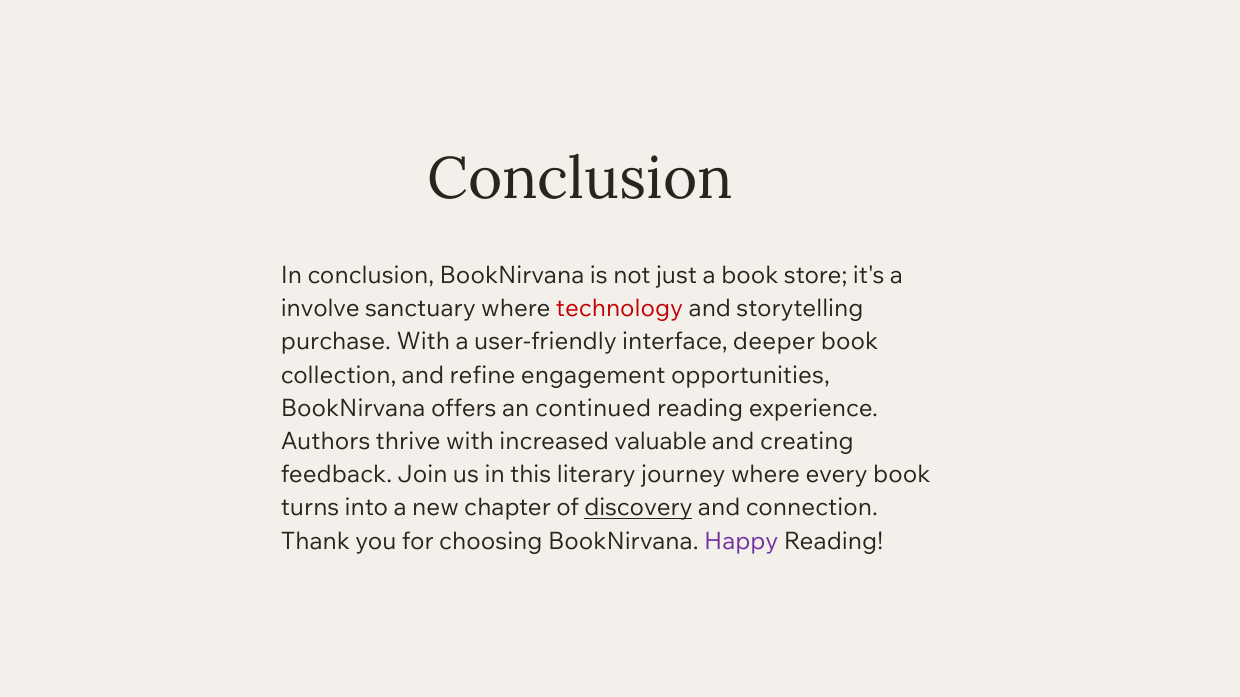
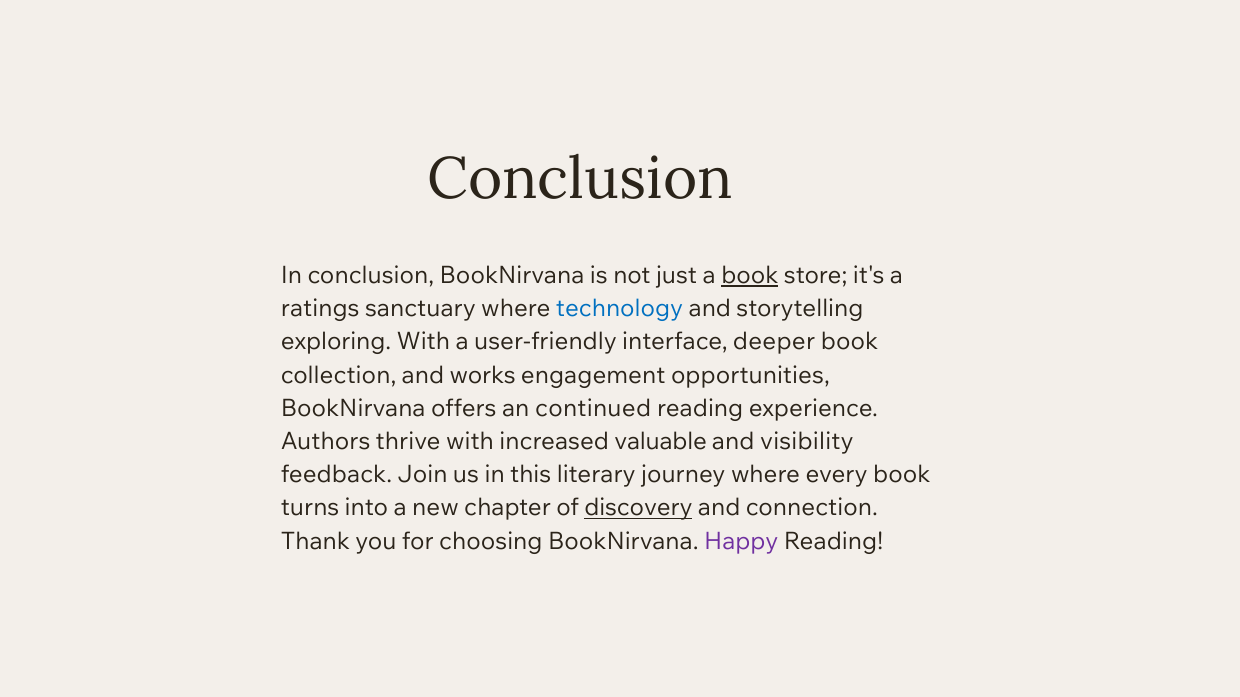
book at (750, 276) underline: none -> present
involve: involve -> ratings
technology colour: red -> blue
purchase: purchase -> exploring
refine: refine -> works
creating: creating -> visibility
